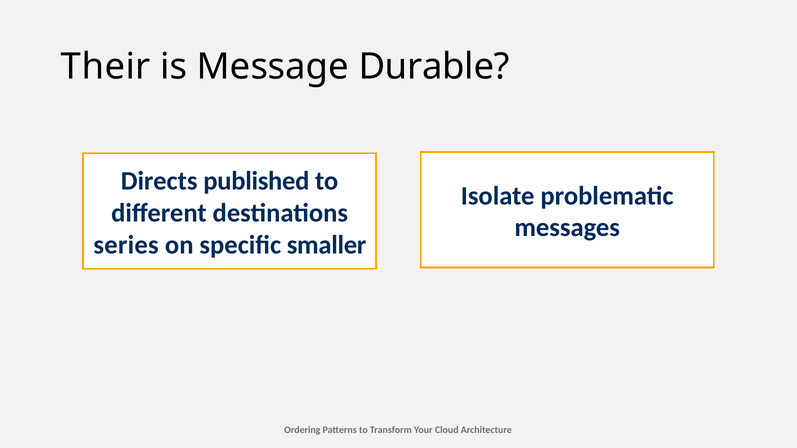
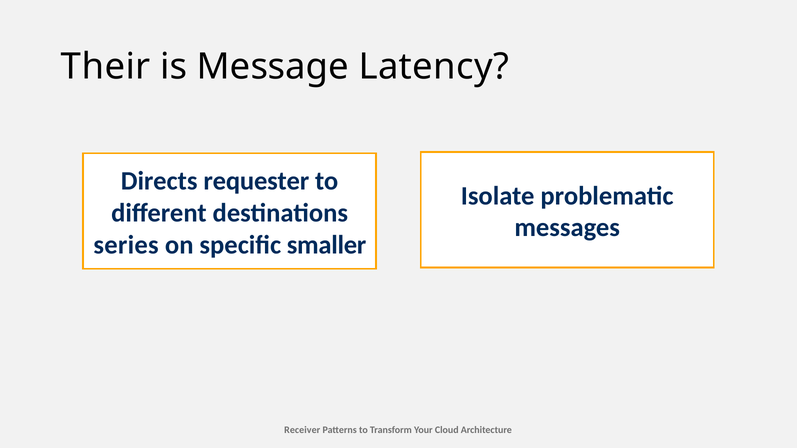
Durable: Durable -> Latency
published: published -> requester
Ordering: Ordering -> Receiver
